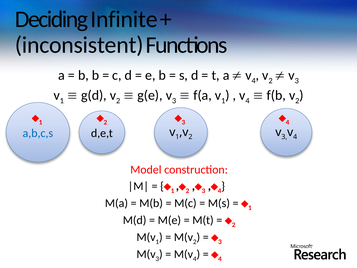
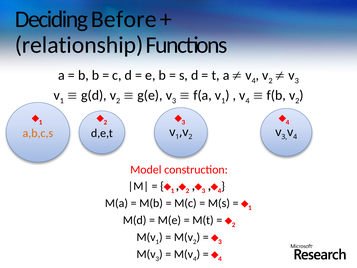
Infinite: Infinite -> Before
inconsistent: inconsistent -> relationship
a,b,c,s colour: blue -> orange
